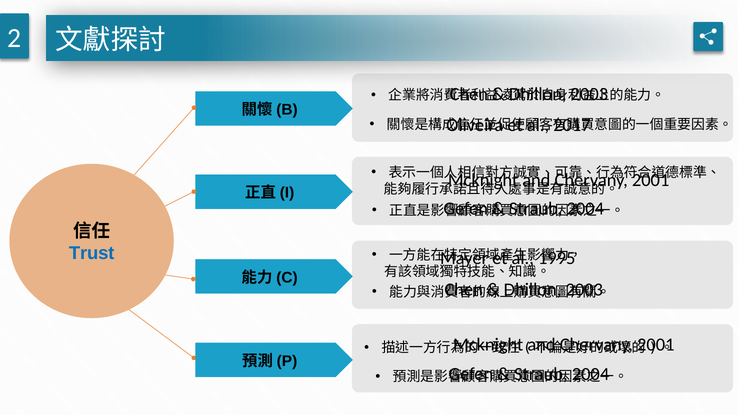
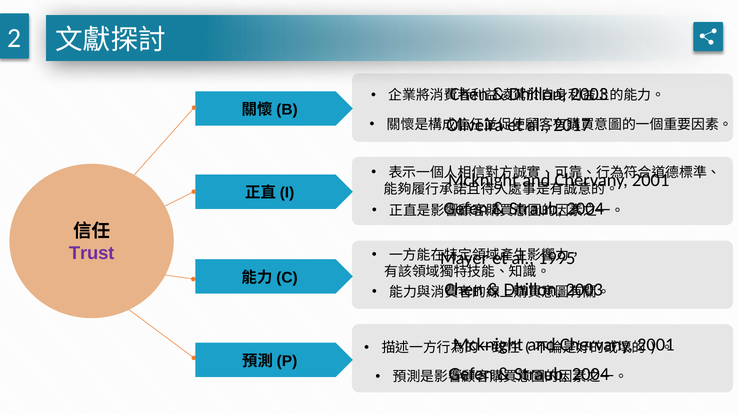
Trust colour: blue -> purple
